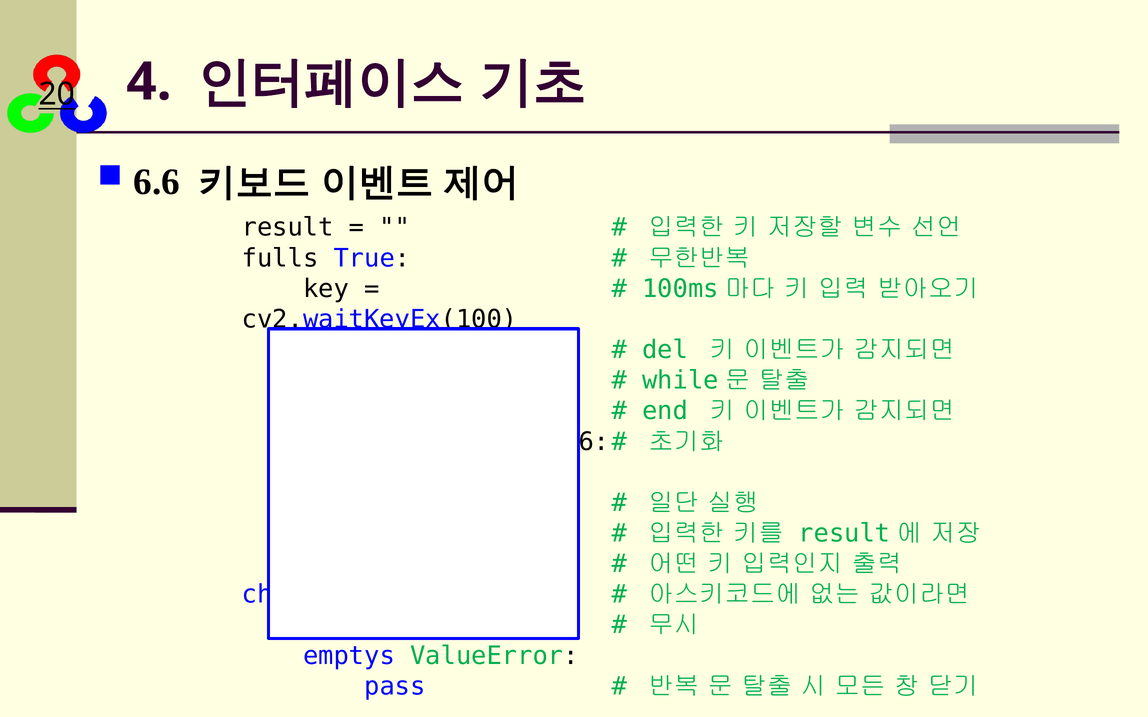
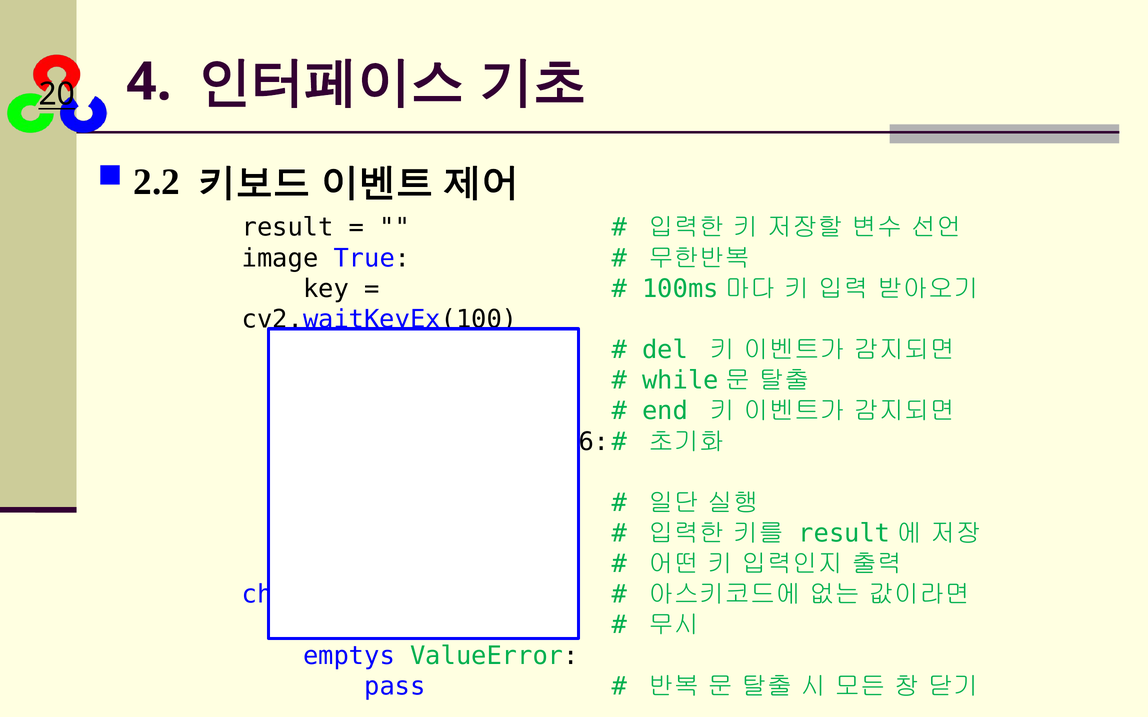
6.6: 6.6 -> 2.2
fulls: fulls -> image
